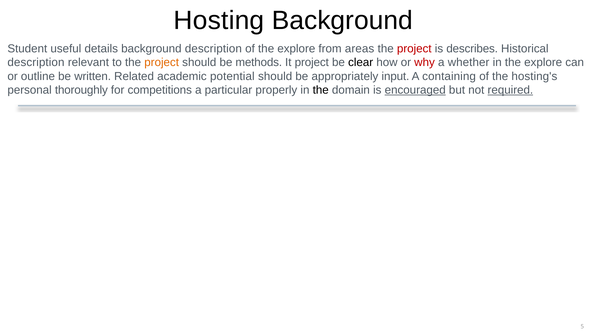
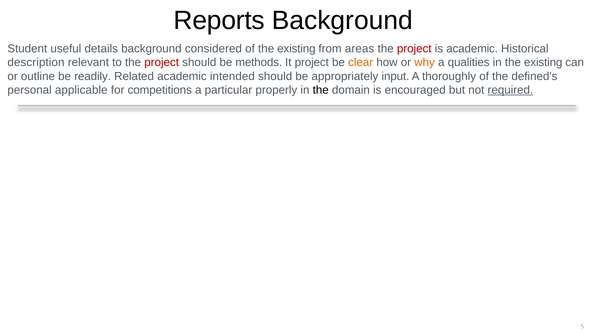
Hosting: Hosting -> Reports
background description: description -> considered
of the explore: explore -> existing
is describes: describes -> academic
project at (162, 62) colour: orange -> red
clear colour: black -> orange
why colour: red -> orange
whether: whether -> qualities
in the explore: explore -> existing
written: written -> readily
potential: potential -> intended
containing: containing -> thoroughly
hosting's: hosting's -> defined's
thoroughly: thoroughly -> applicable
encouraged underline: present -> none
